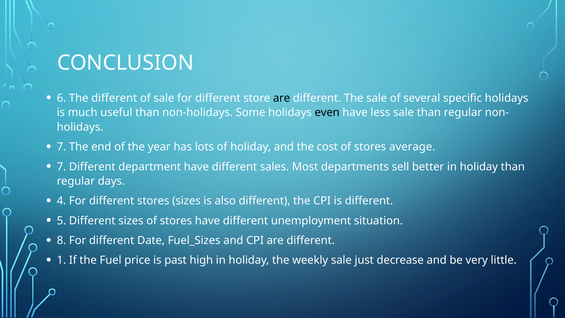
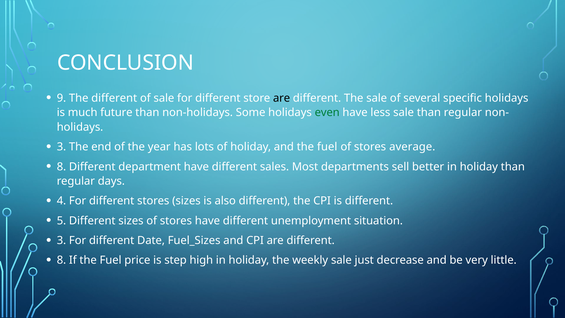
6: 6 -> 9
useful: useful -> future
even colour: black -> green
7 at (61, 147): 7 -> 3
and the cost: cost -> fuel
7 at (61, 167): 7 -> 8
8 at (61, 240): 8 -> 3
1 at (61, 260): 1 -> 8
past: past -> step
